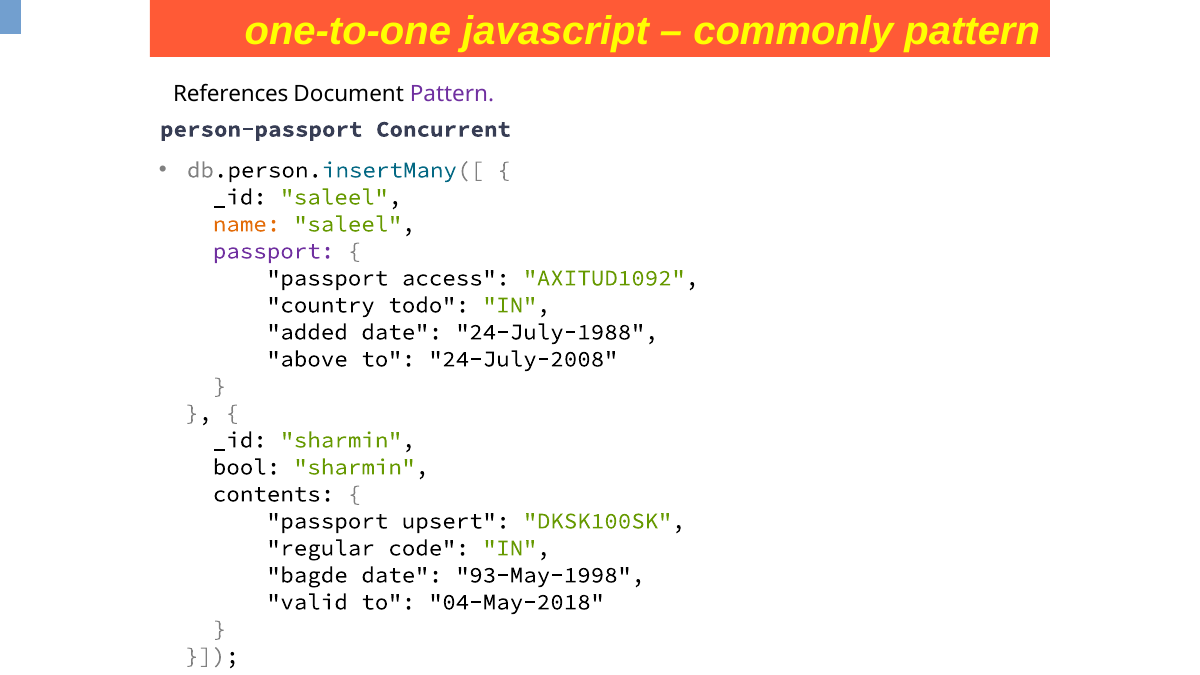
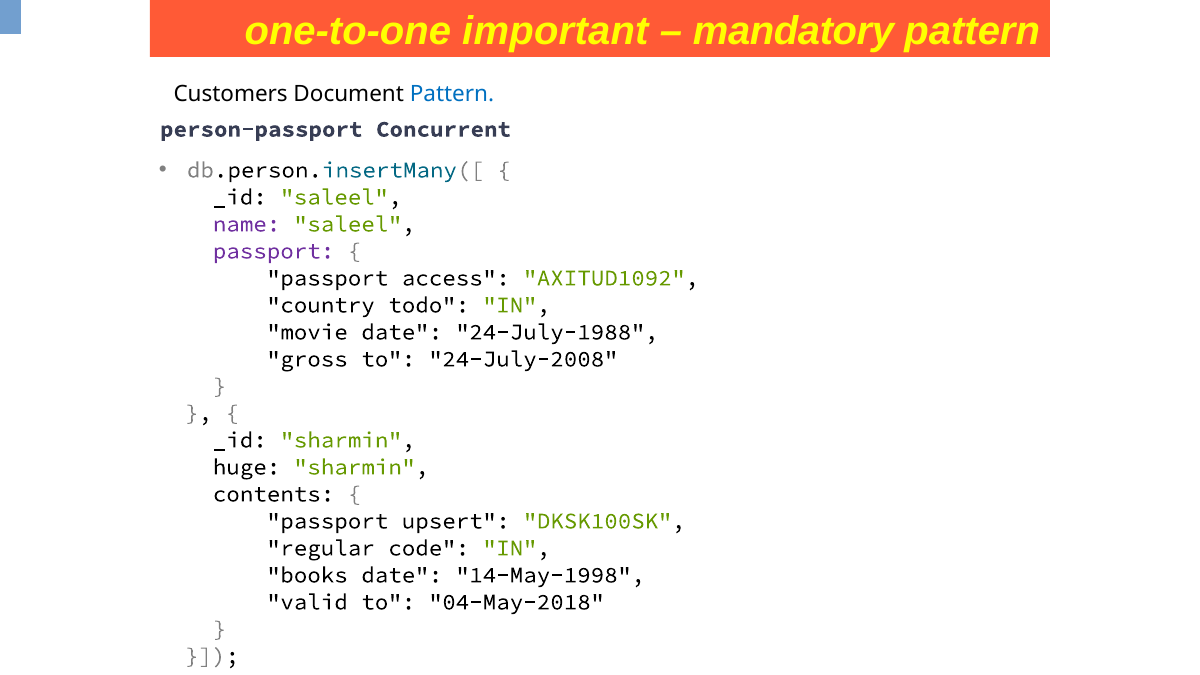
javascript: javascript -> important
commonly: commonly -> mandatory
References: References -> Customers
Pattern at (452, 94) colour: purple -> blue
name colour: orange -> purple
added: added -> movie
above: above -> gross
bool: bool -> huge
bagde: bagde -> books
93-May-1998: 93-May-1998 -> 14-May-1998
